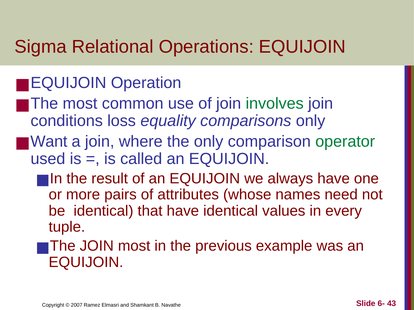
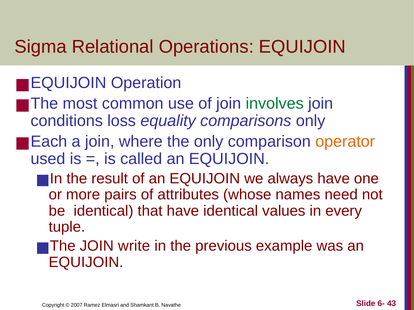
Want: Want -> Each
operator colour: green -> orange
JOIN most: most -> write
